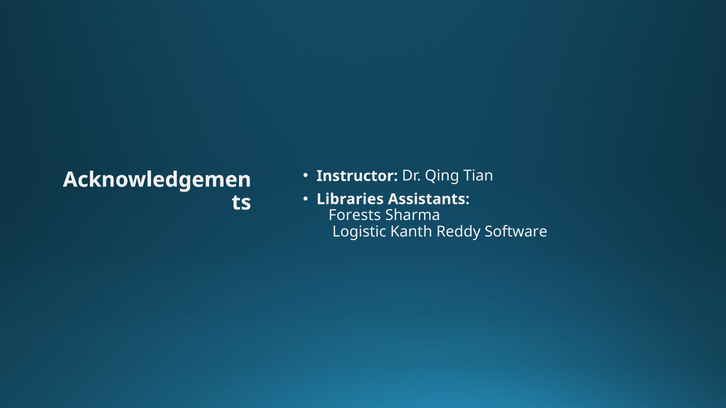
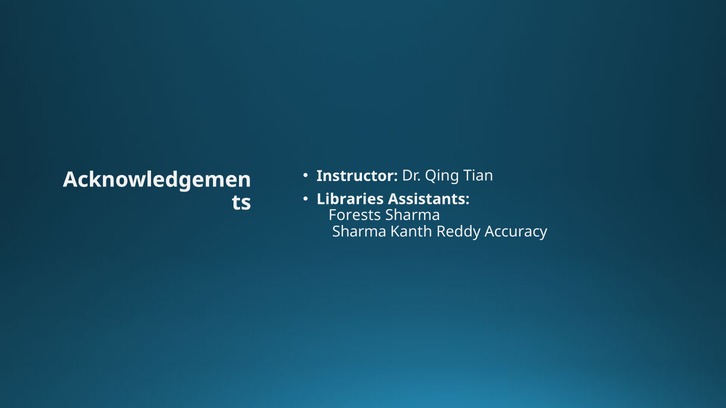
Logistic at (359, 232): Logistic -> Sharma
Software: Software -> Accuracy
